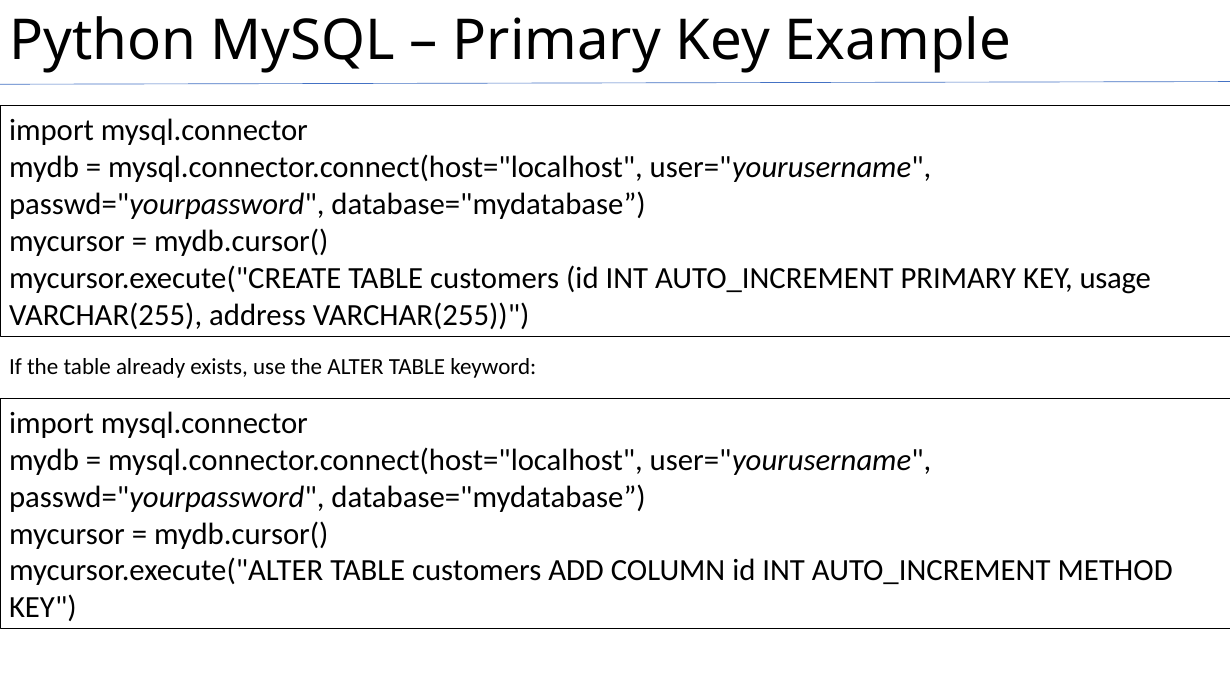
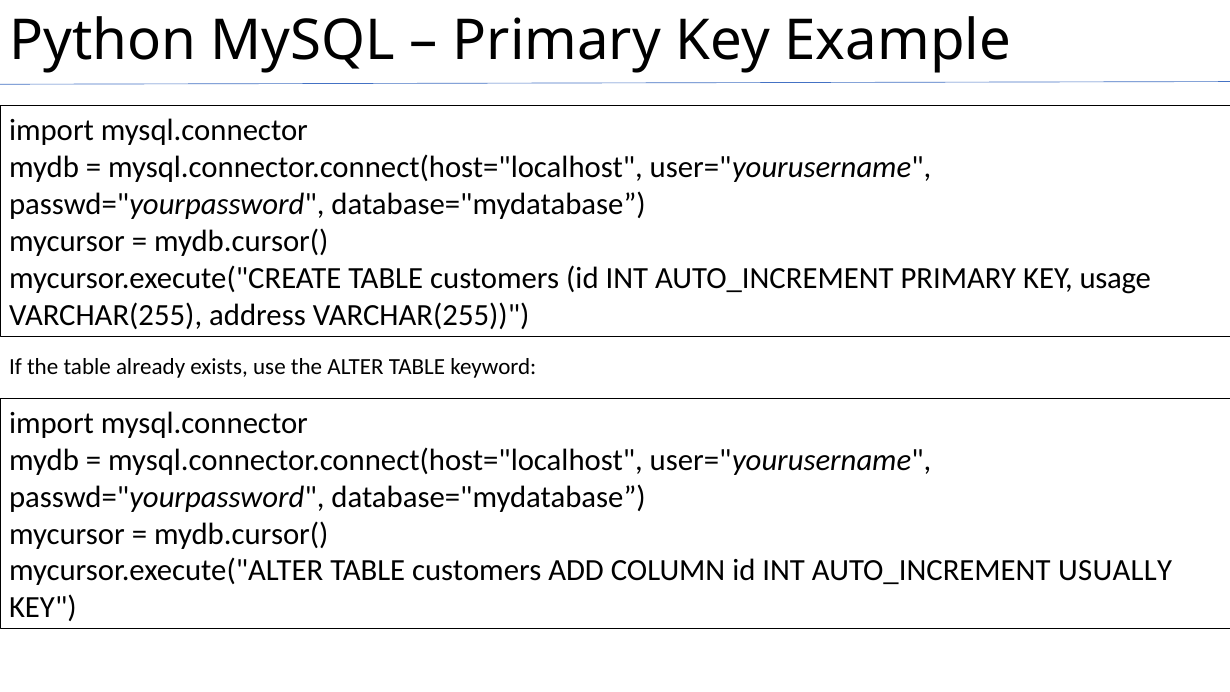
METHOD: METHOD -> USUALLY
